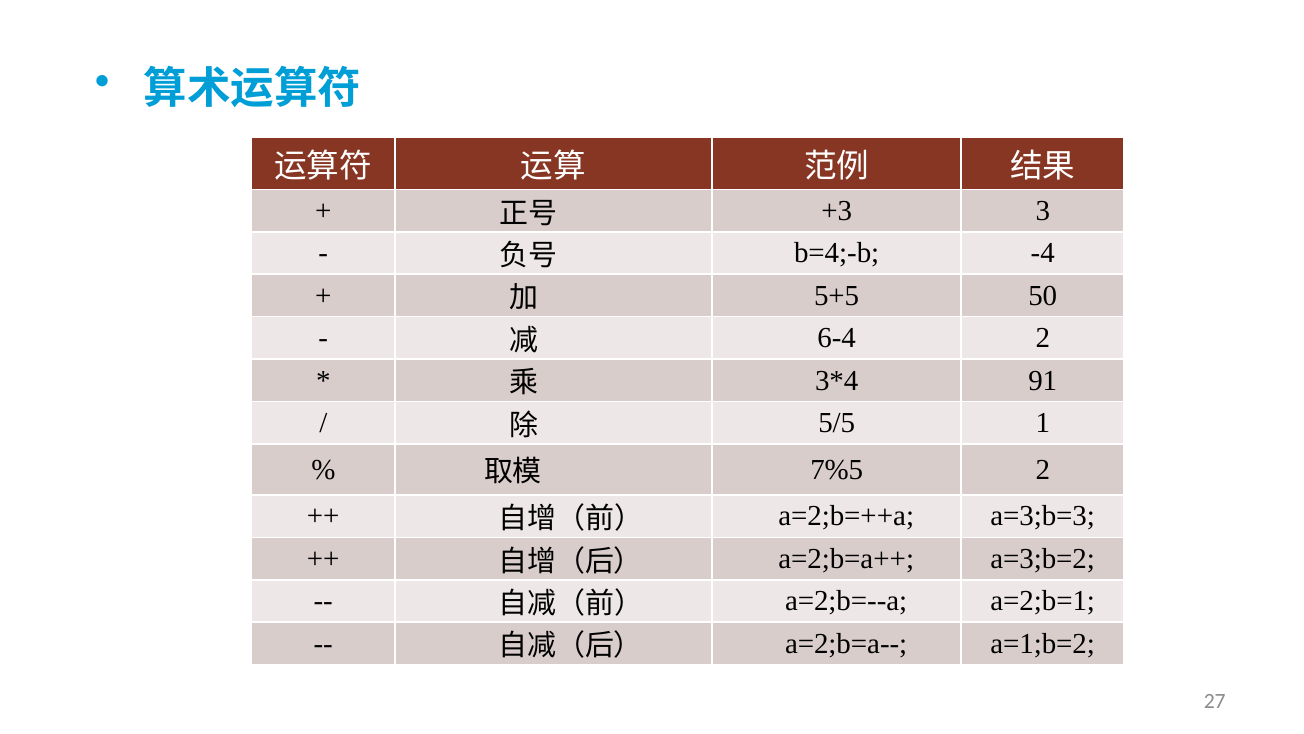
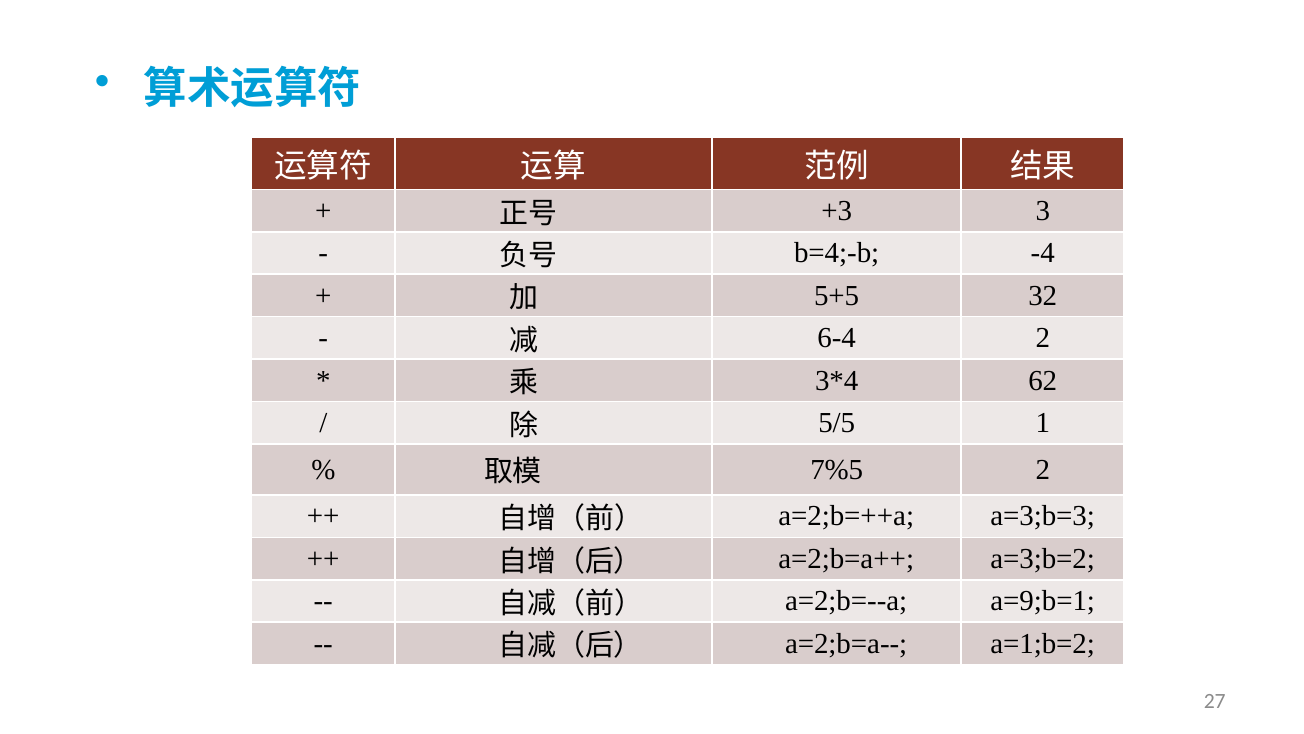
50: 50 -> 32
91: 91 -> 62
a=2;b=1: a=2;b=1 -> a=9;b=1
